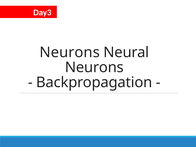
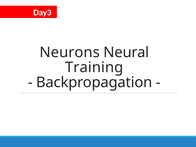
Neurons at (94, 67): Neurons -> Training
